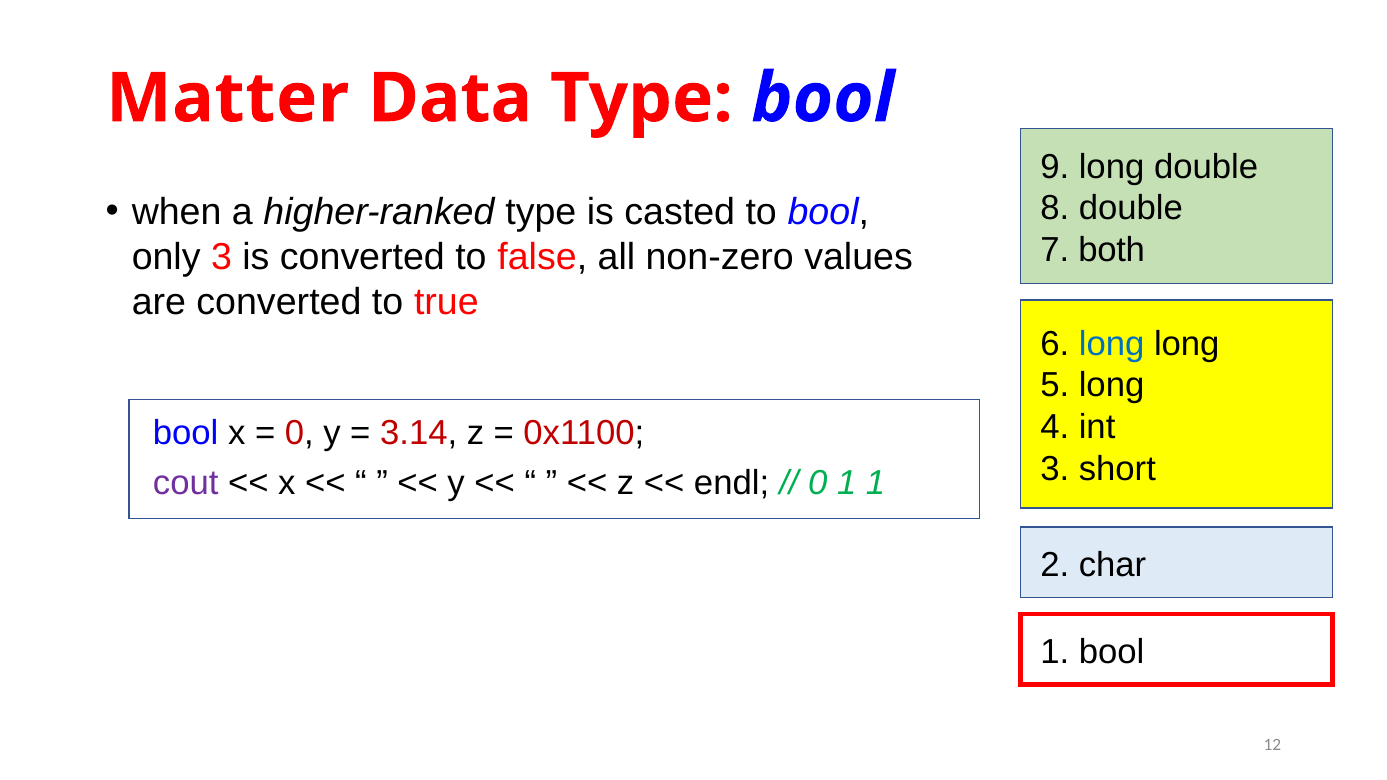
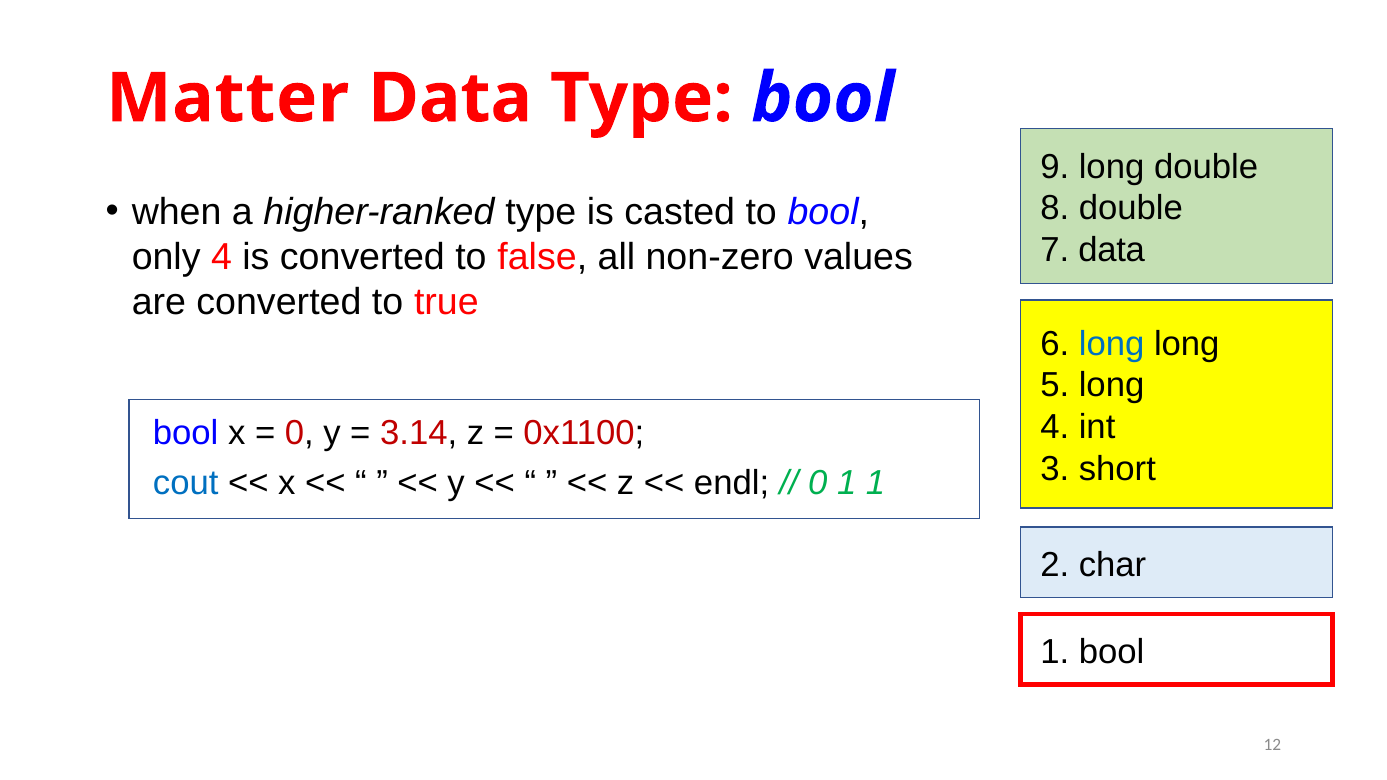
7 both: both -> data
only 3: 3 -> 4
cout colour: purple -> blue
